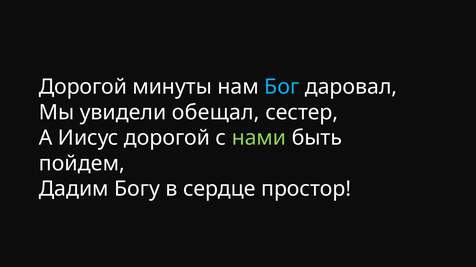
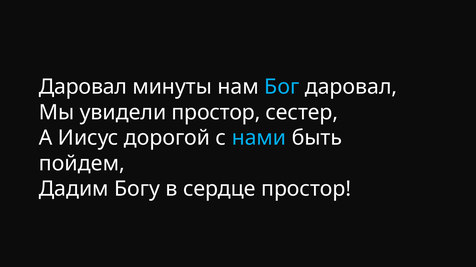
Дорогой at (83, 87): Дорогой -> Даровал
увидели обещал: обещал -> простор
нами colour: light green -> light blue
